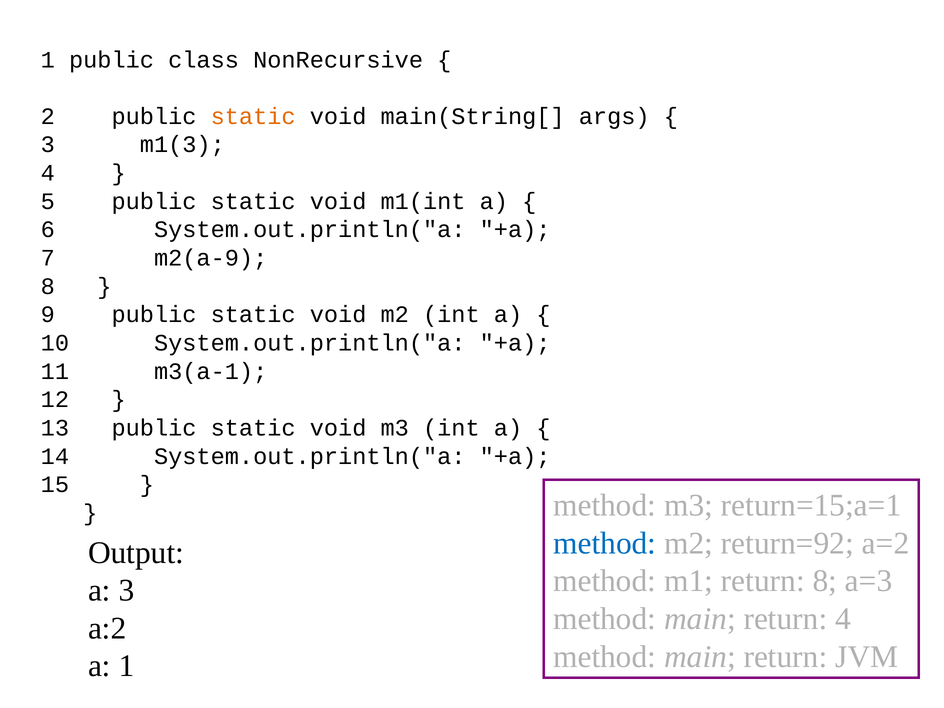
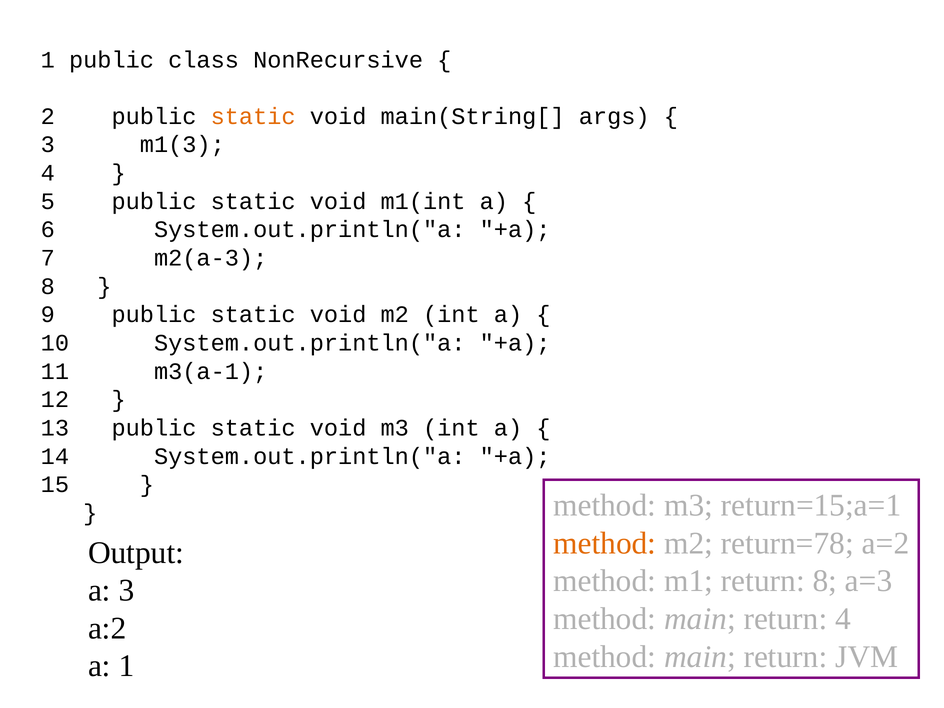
m2(a-9: m2(a-9 -> m2(a-3
method at (605, 543) colour: blue -> orange
return=92: return=92 -> return=78
